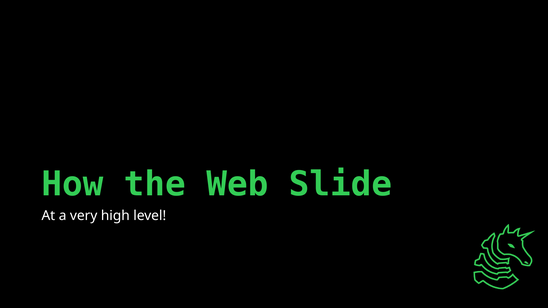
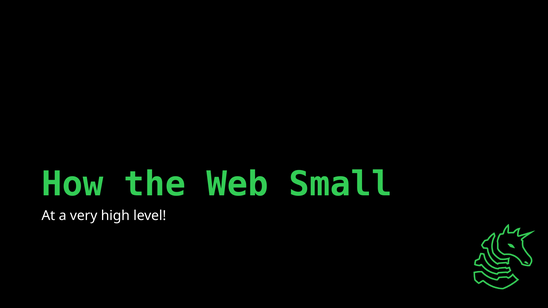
Slide: Slide -> Small
